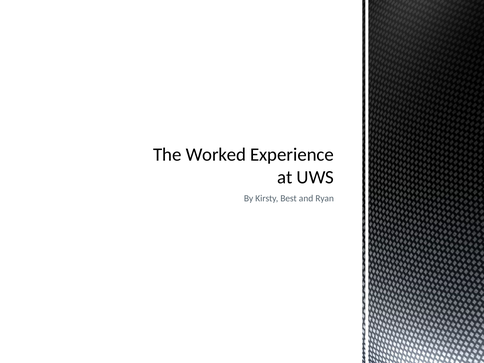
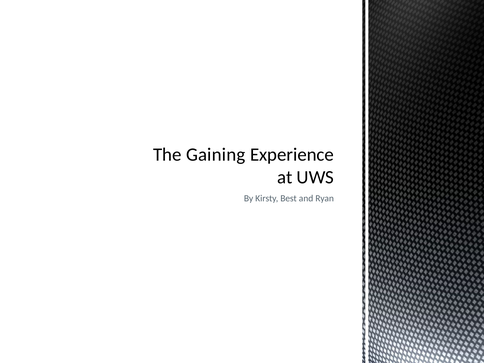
Worked: Worked -> Gaining
